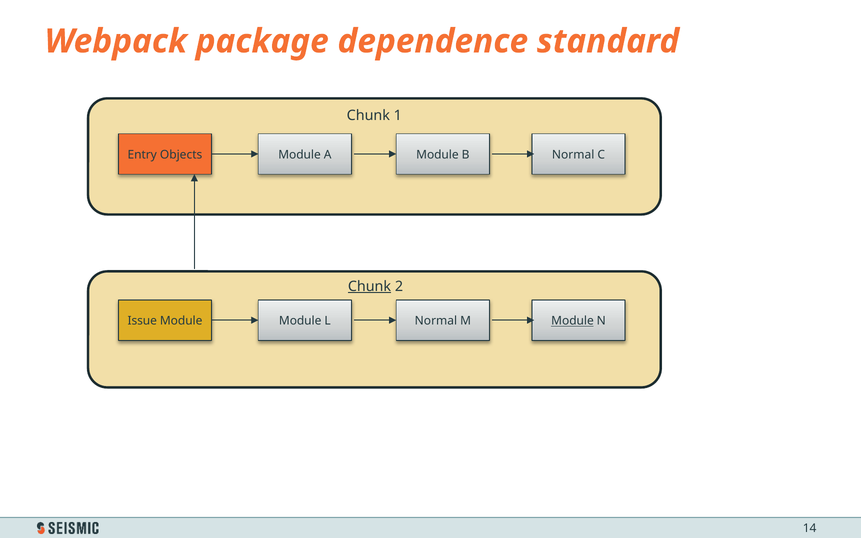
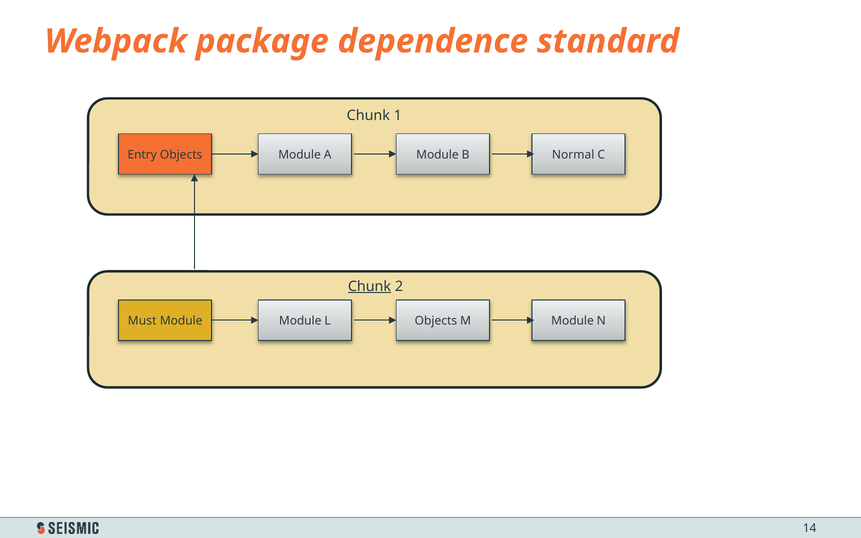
Issue: Issue -> Must
L Normal: Normal -> Objects
Module at (572, 321) underline: present -> none
